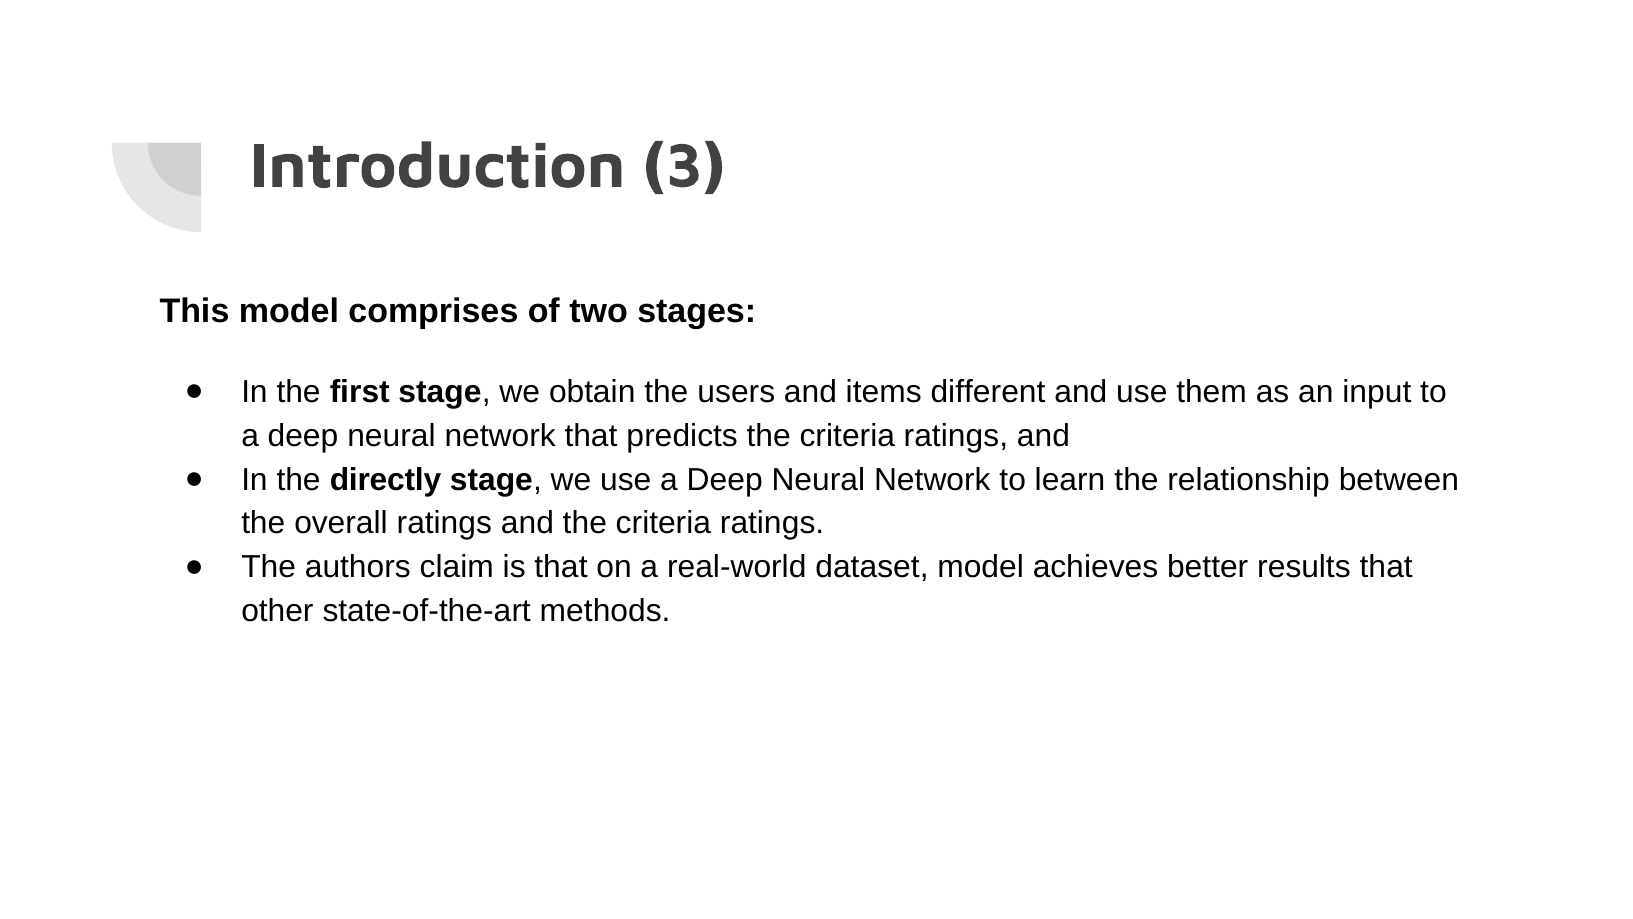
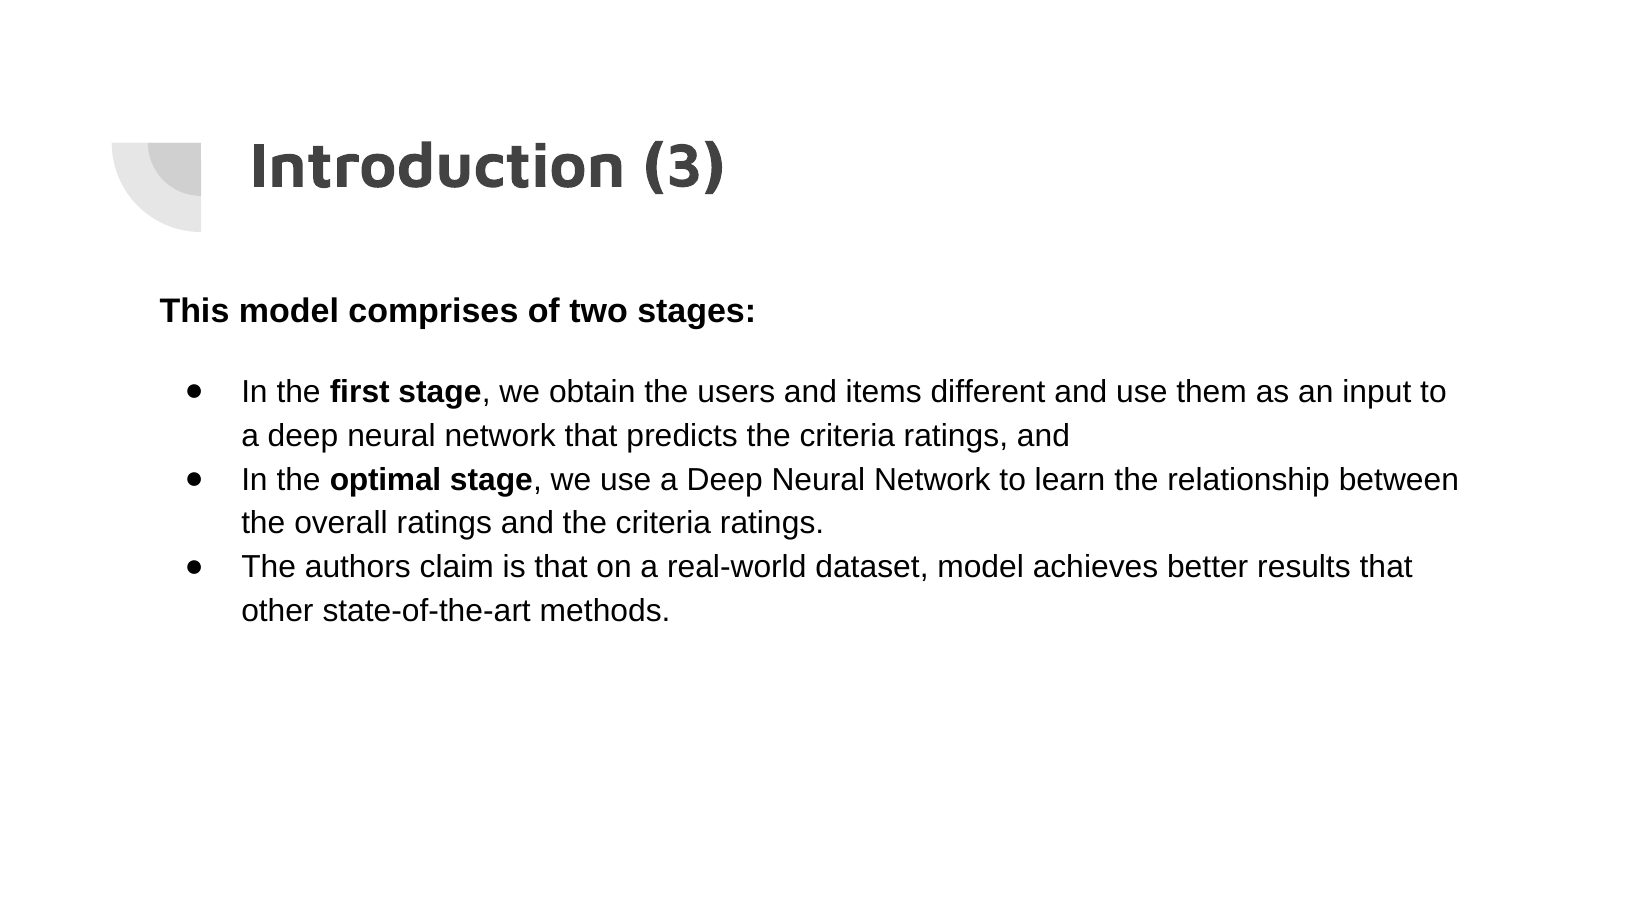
directly: directly -> optimal
